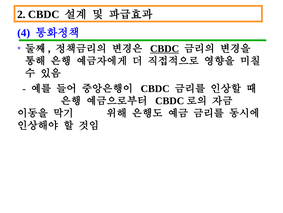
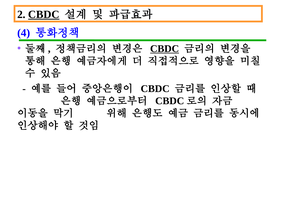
CBDC at (44, 14) underline: none -> present
